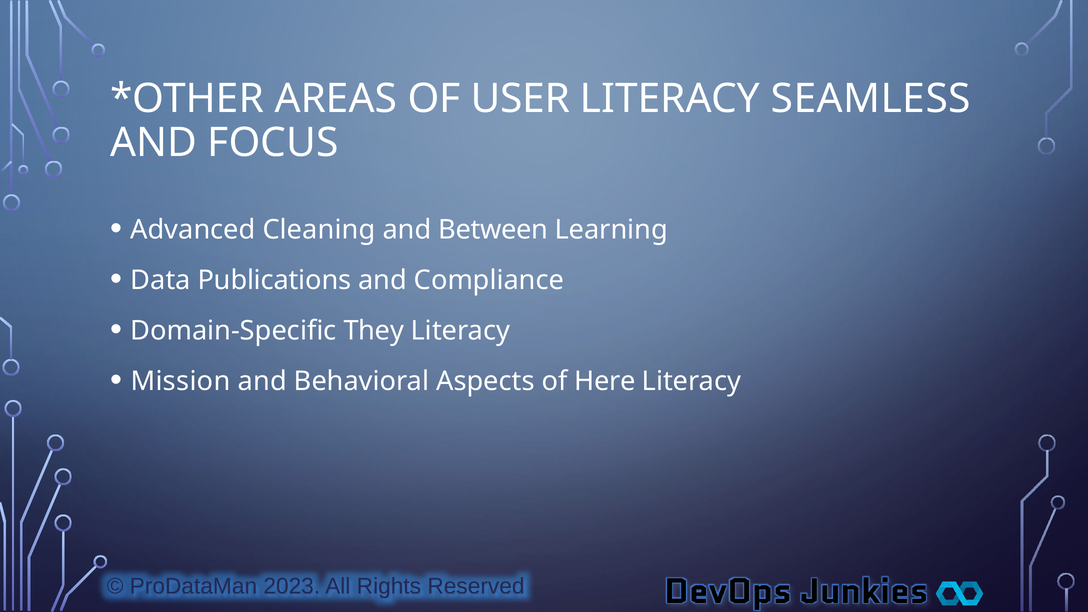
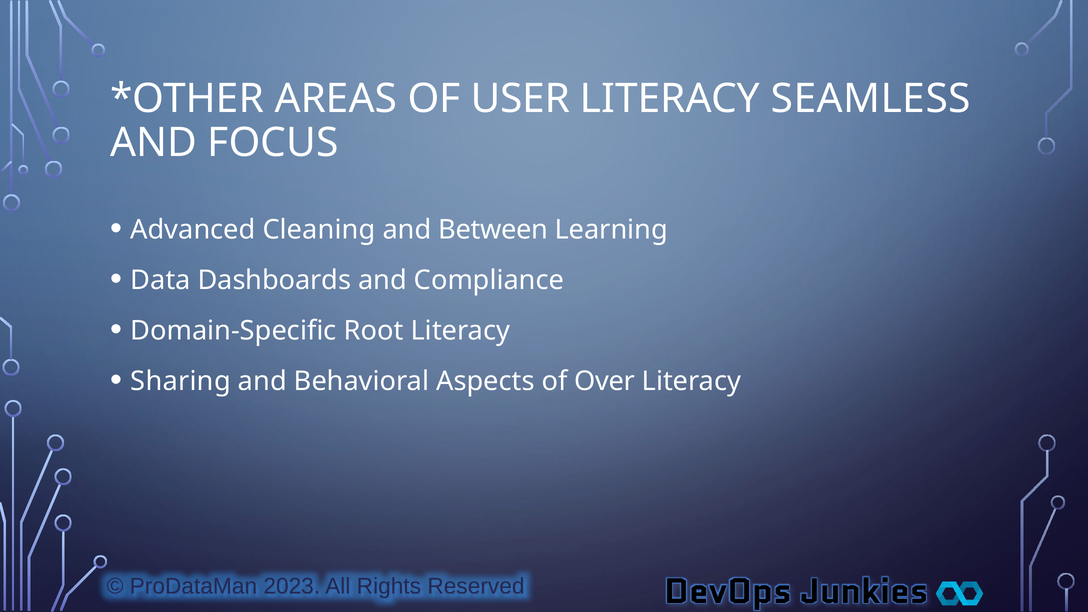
Publications: Publications -> Dashboards
They: They -> Root
Mission: Mission -> Sharing
Here: Here -> Over
